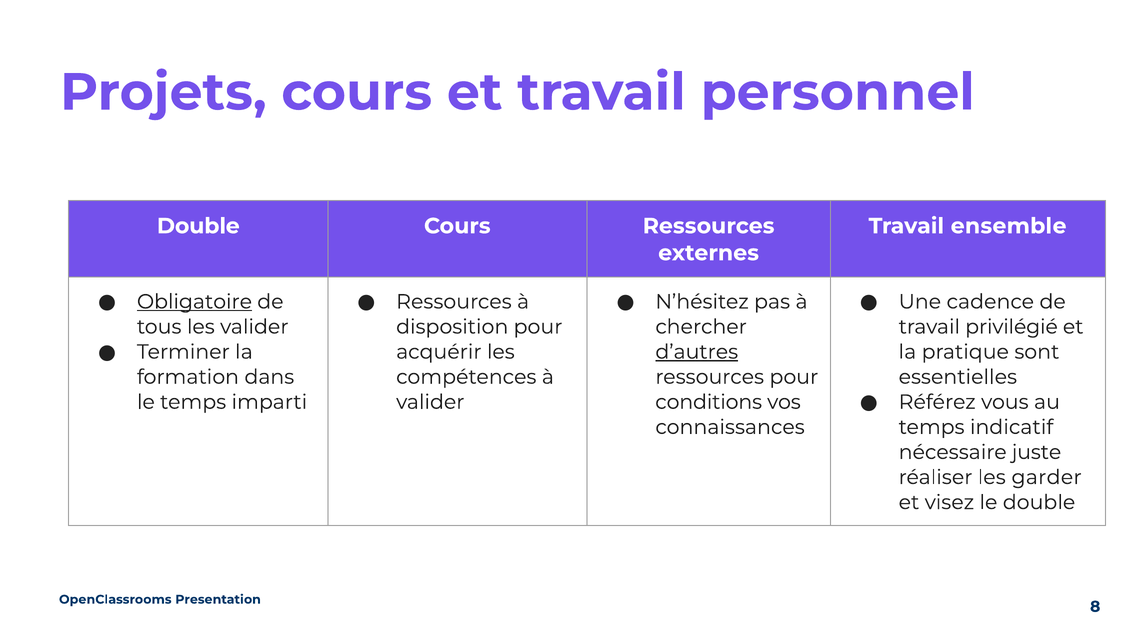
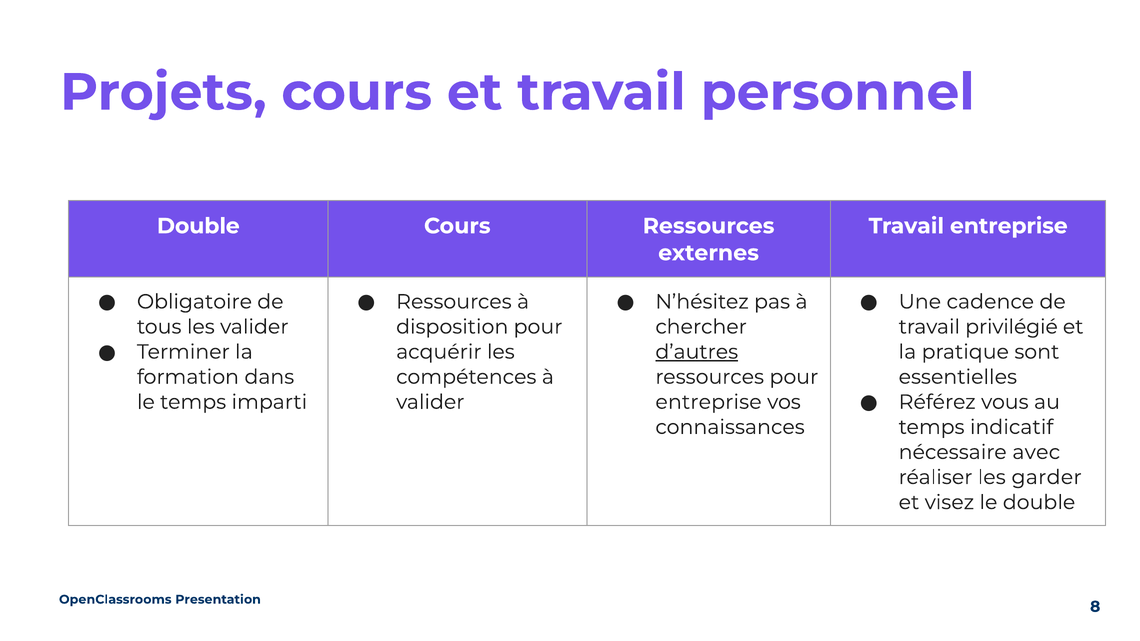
Travail ensemble: ensemble -> entreprise
Obligatoire underline: present -> none
conditions at (709, 402): conditions -> entreprise
juste: juste -> avec
